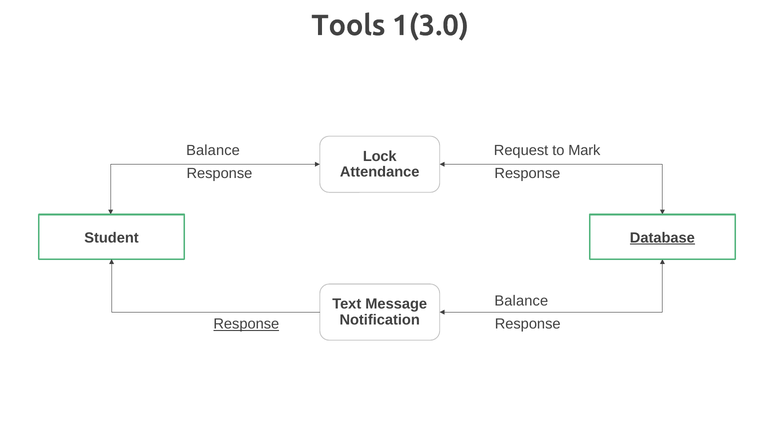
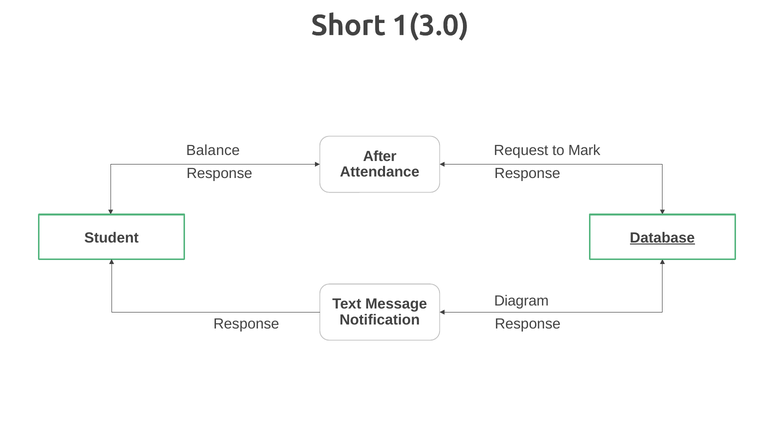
Tools: Tools -> Short
Lock: Lock -> After
Balance at (521, 301): Balance -> Diagram
Response at (246, 324) underline: present -> none
